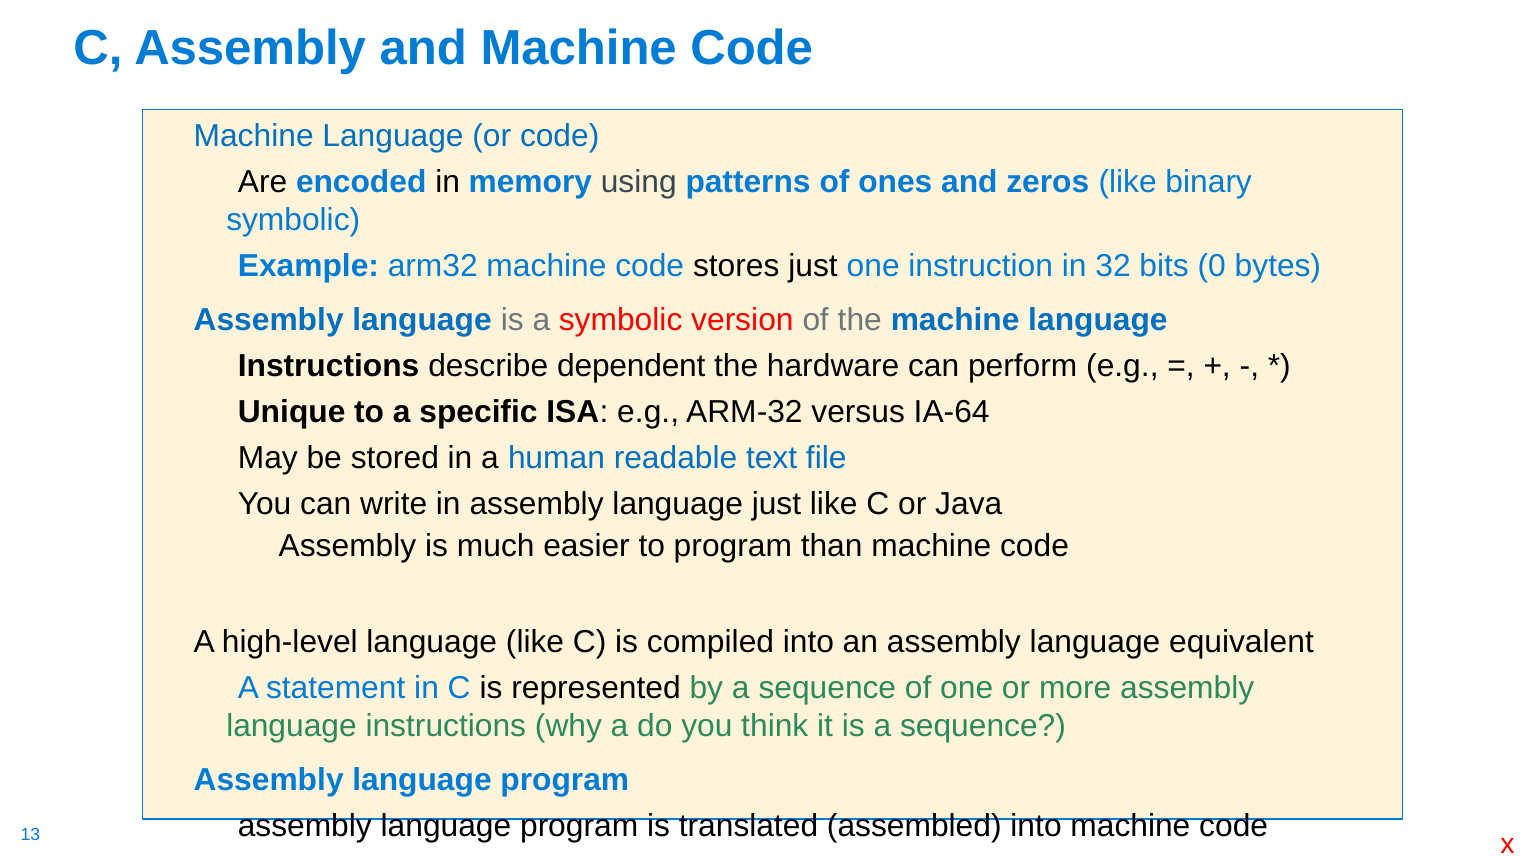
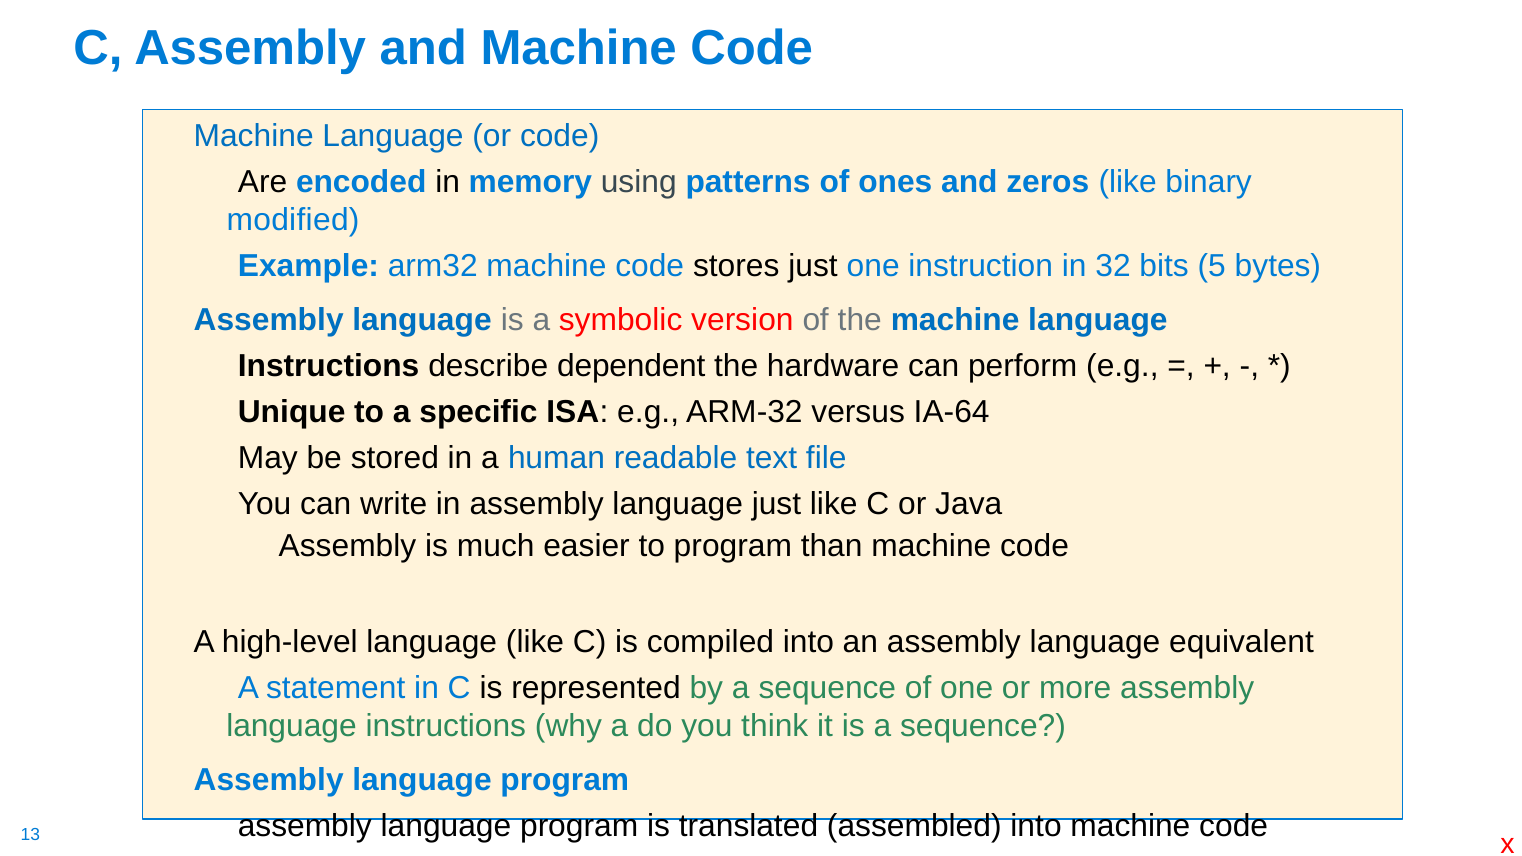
symbolic at (293, 220): symbolic -> modified
0: 0 -> 5
